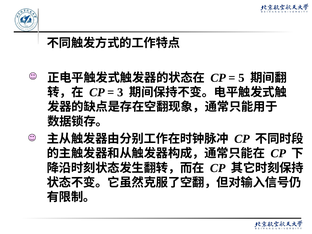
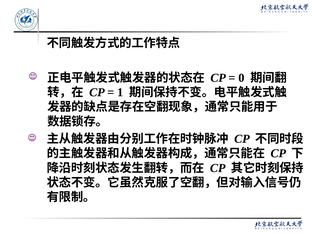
5: 5 -> 0
3: 3 -> 1
